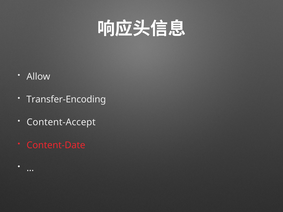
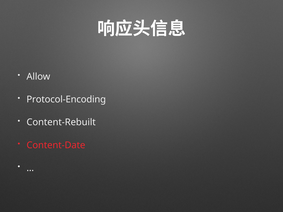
Transfer-Encoding: Transfer-Encoding -> Protocol-Encoding
Content-Accept: Content-Accept -> Content-Rebuilt
